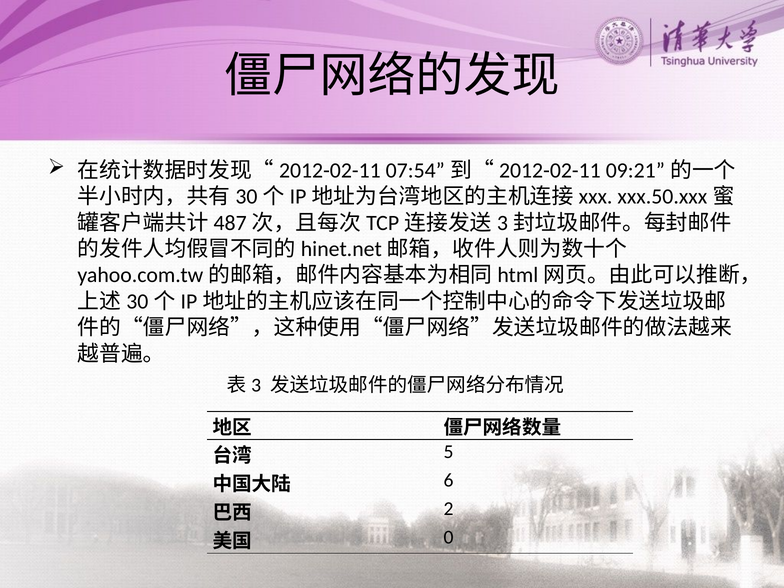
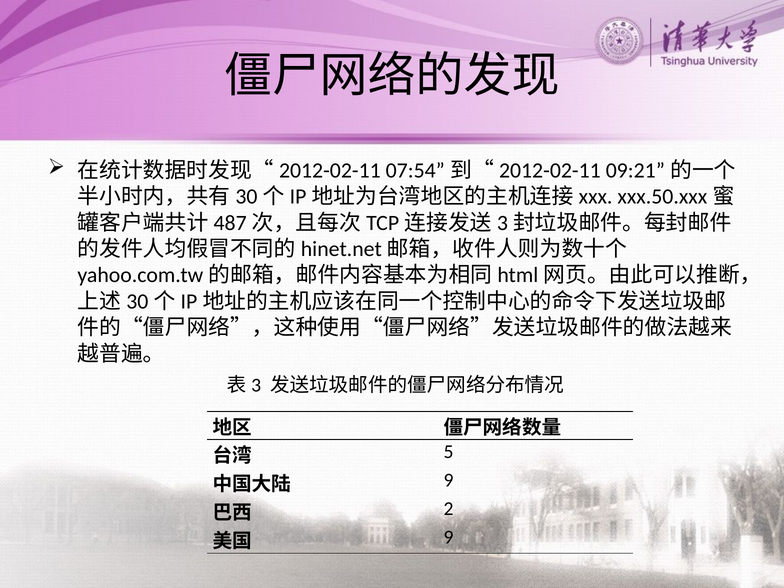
6 at (449, 480): 6 -> 9
0 at (449, 537): 0 -> 9
